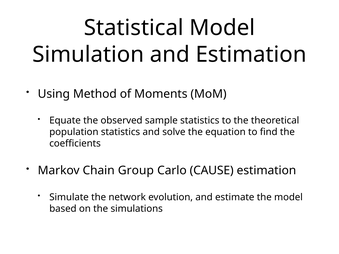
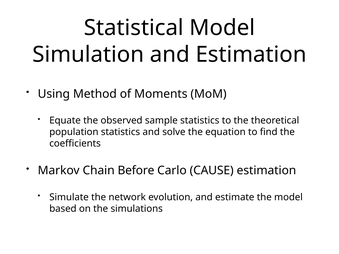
Group: Group -> Before
